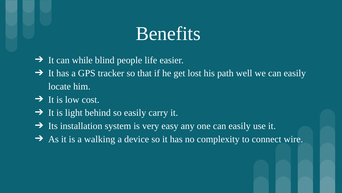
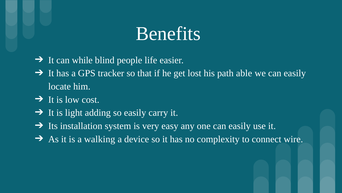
well: well -> able
behind: behind -> adding
